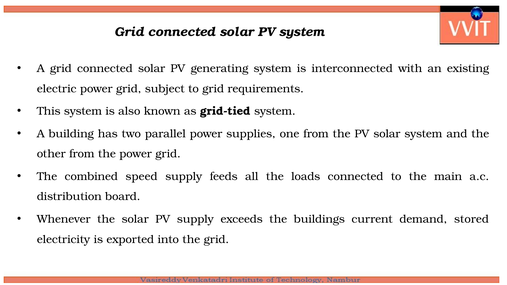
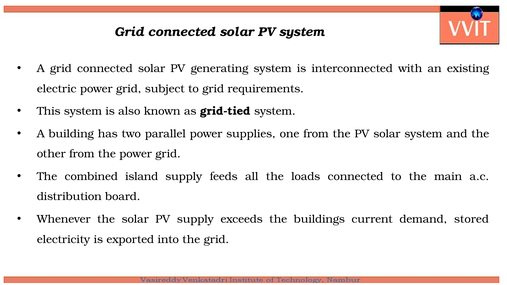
speed: speed -> island
